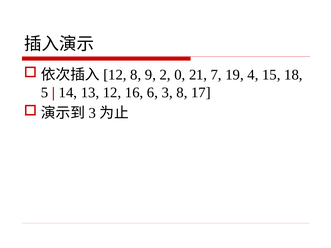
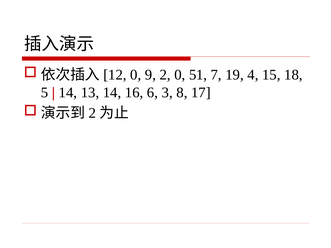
8 at (136, 75): 8 -> 0
21: 21 -> 51
13 12: 12 -> 14
3 at (92, 113): 3 -> 2
